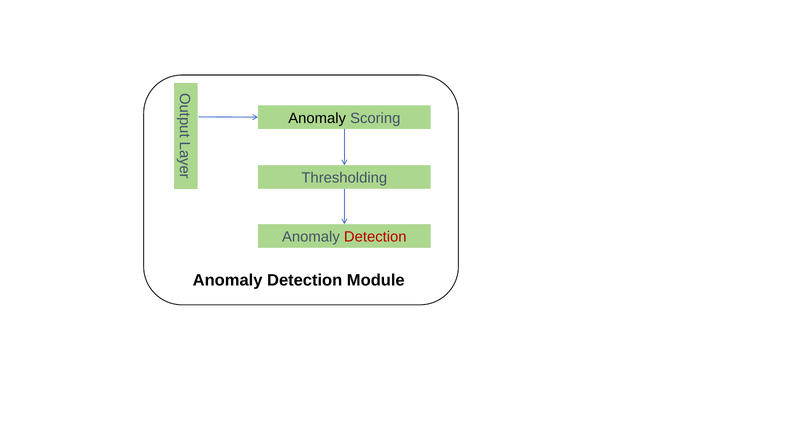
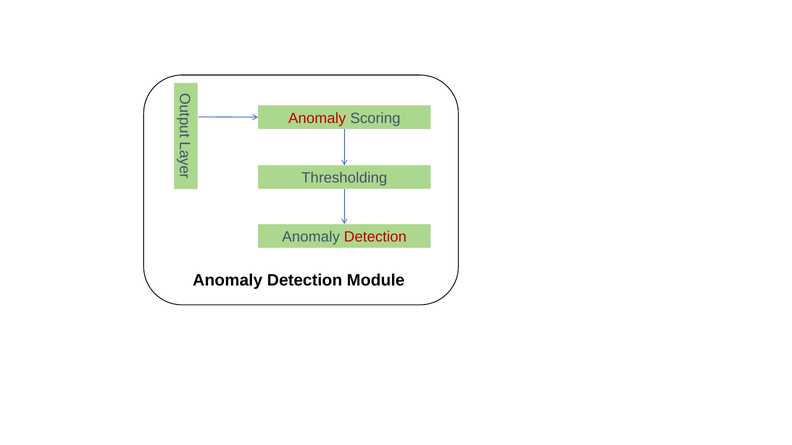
Anomaly at (317, 118) colour: black -> red
